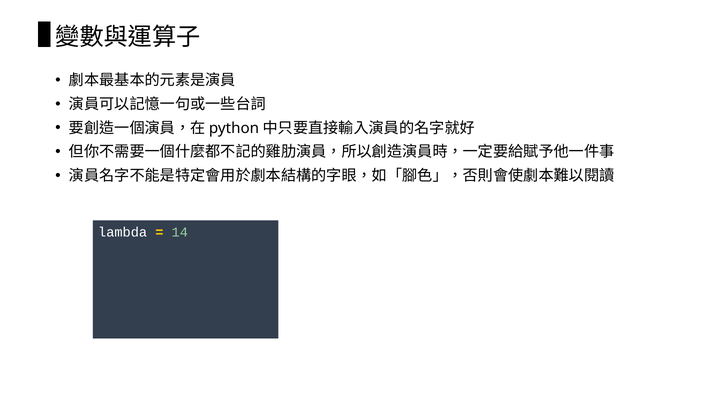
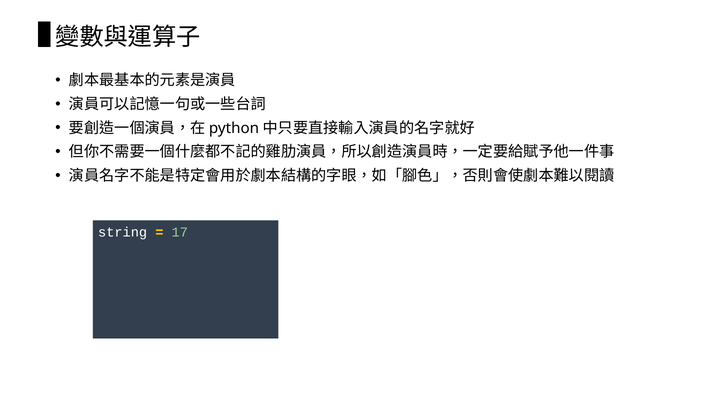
lambda: lambda -> string
14: 14 -> 17
